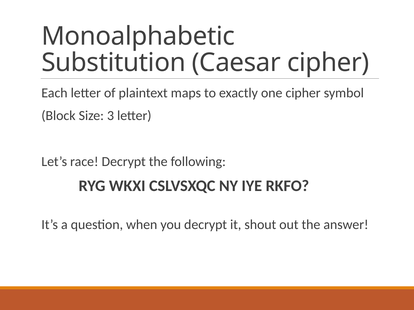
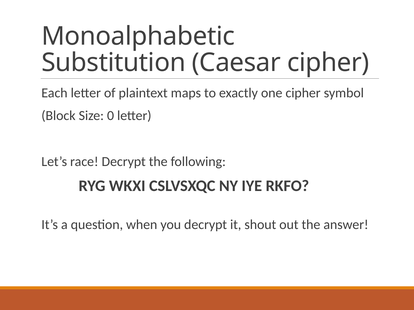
3: 3 -> 0
